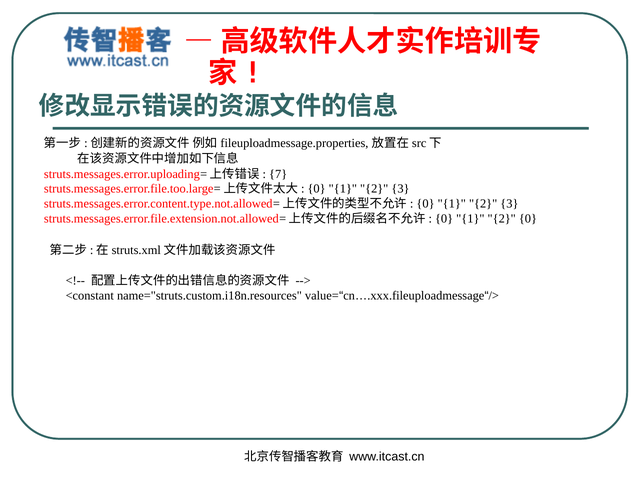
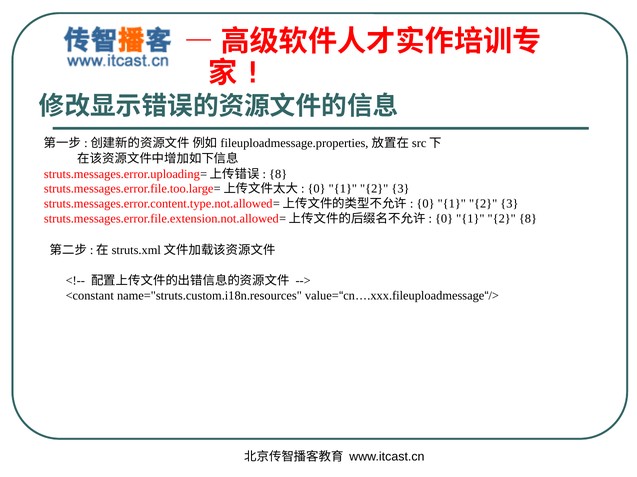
7 at (278, 174): 7 -> 8
2 0: 0 -> 8
